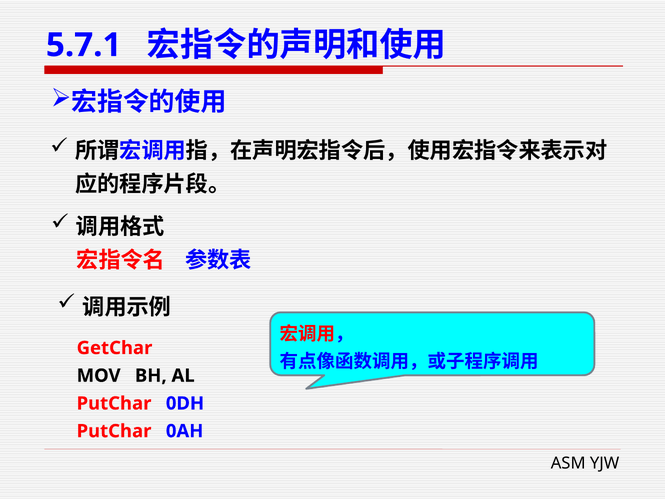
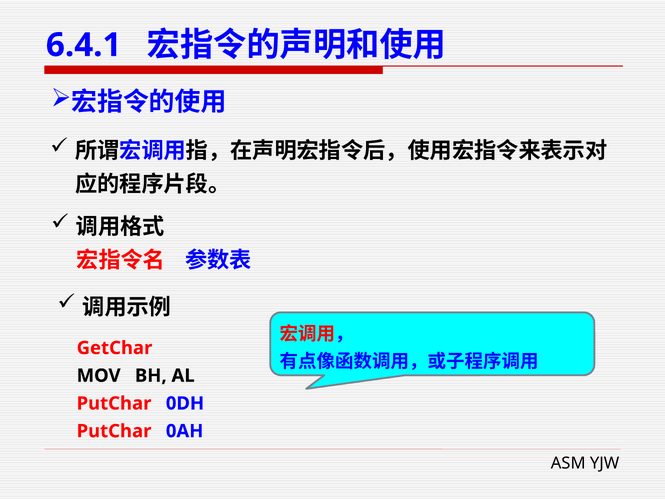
5.7.1: 5.7.1 -> 6.4.1
